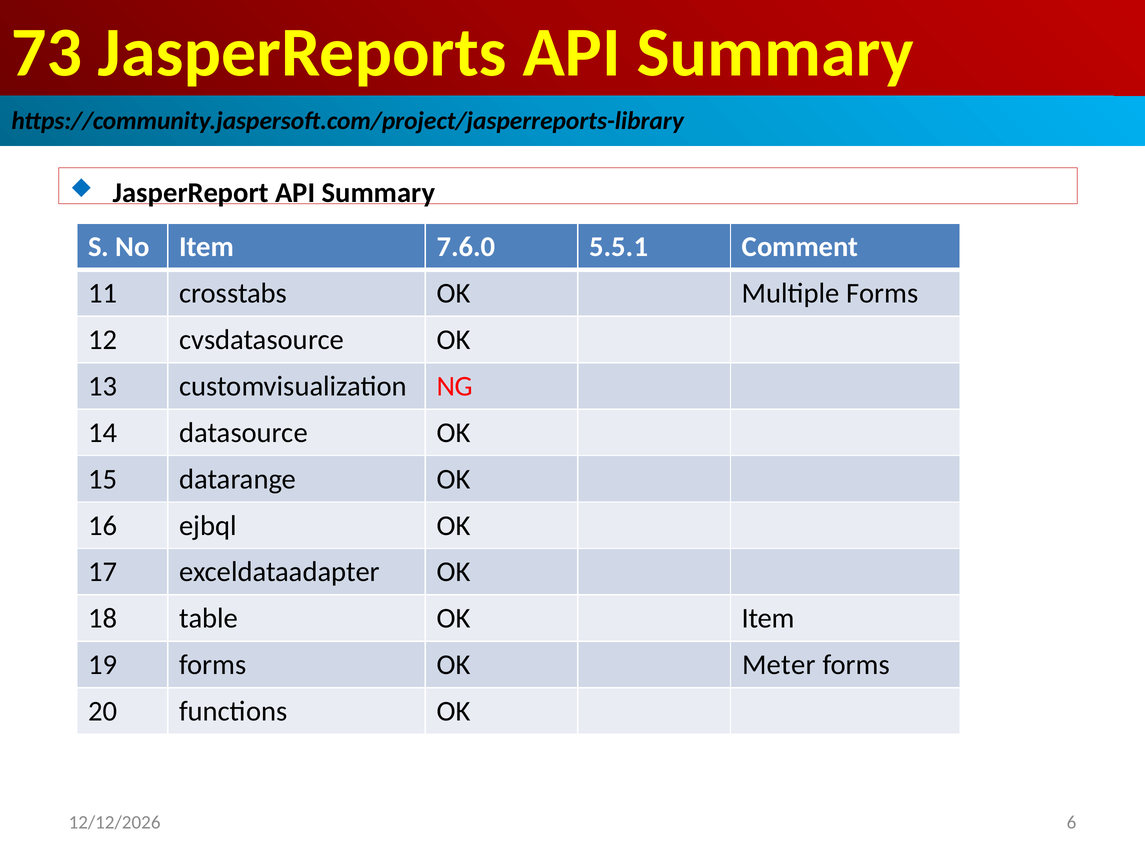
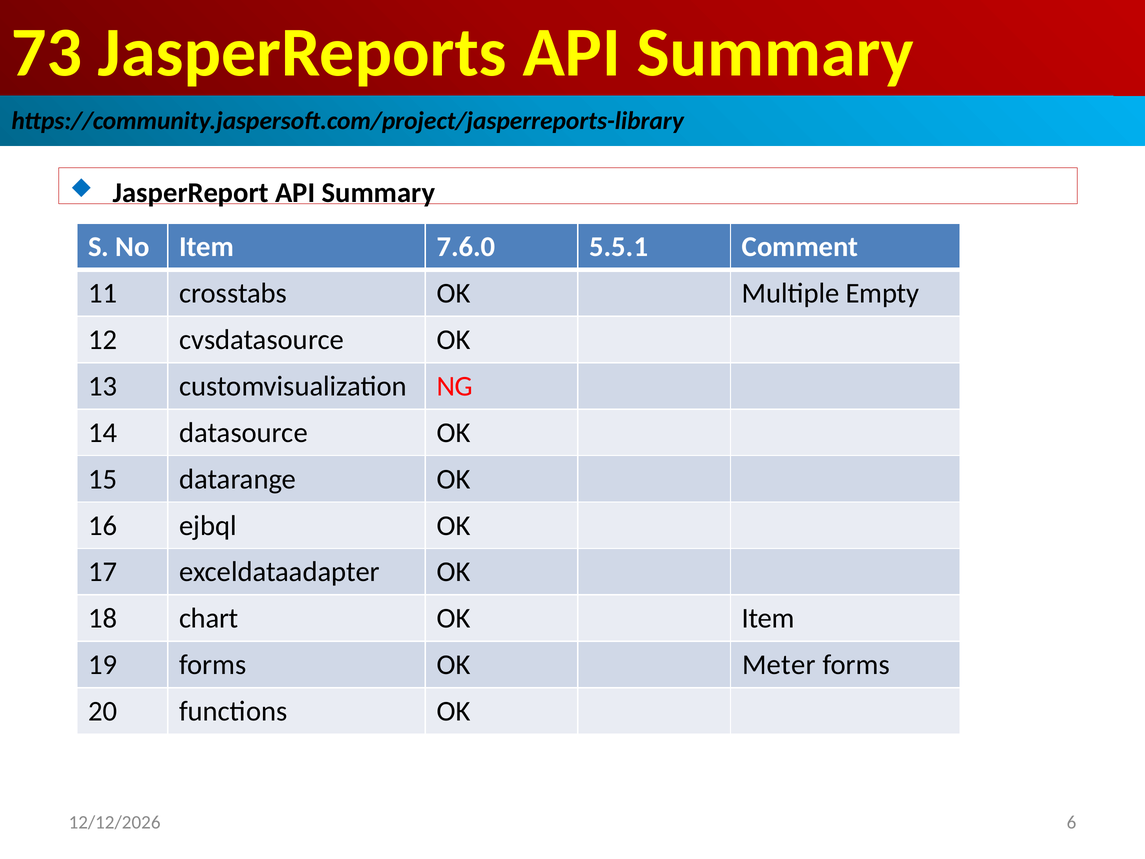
Multiple Forms: Forms -> Empty
table: table -> chart
